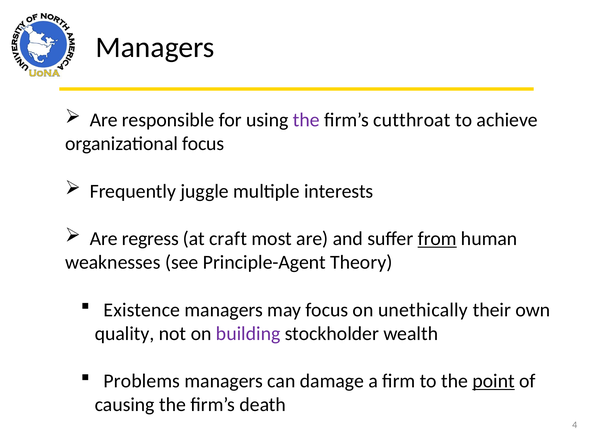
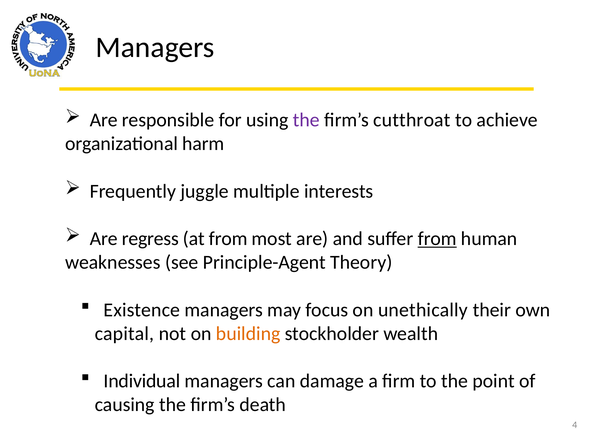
organizational focus: focus -> harm
at craft: craft -> from
quality: quality -> capital
building colour: purple -> orange
Problems: Problems -> Individual
point underline: present -> none
